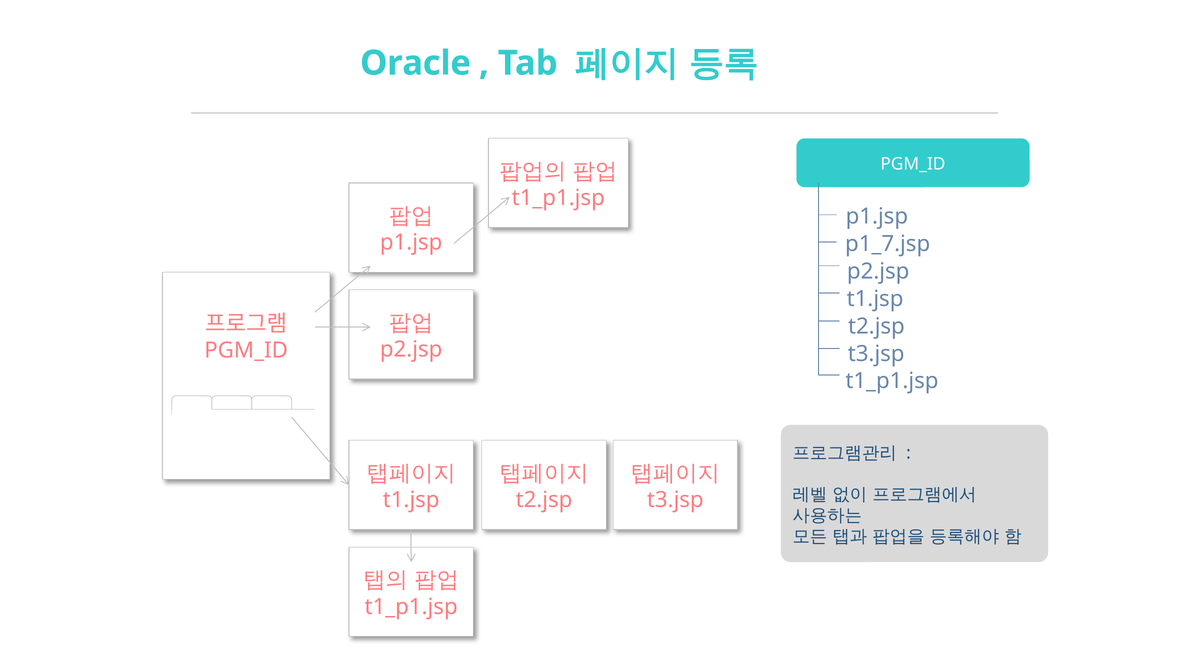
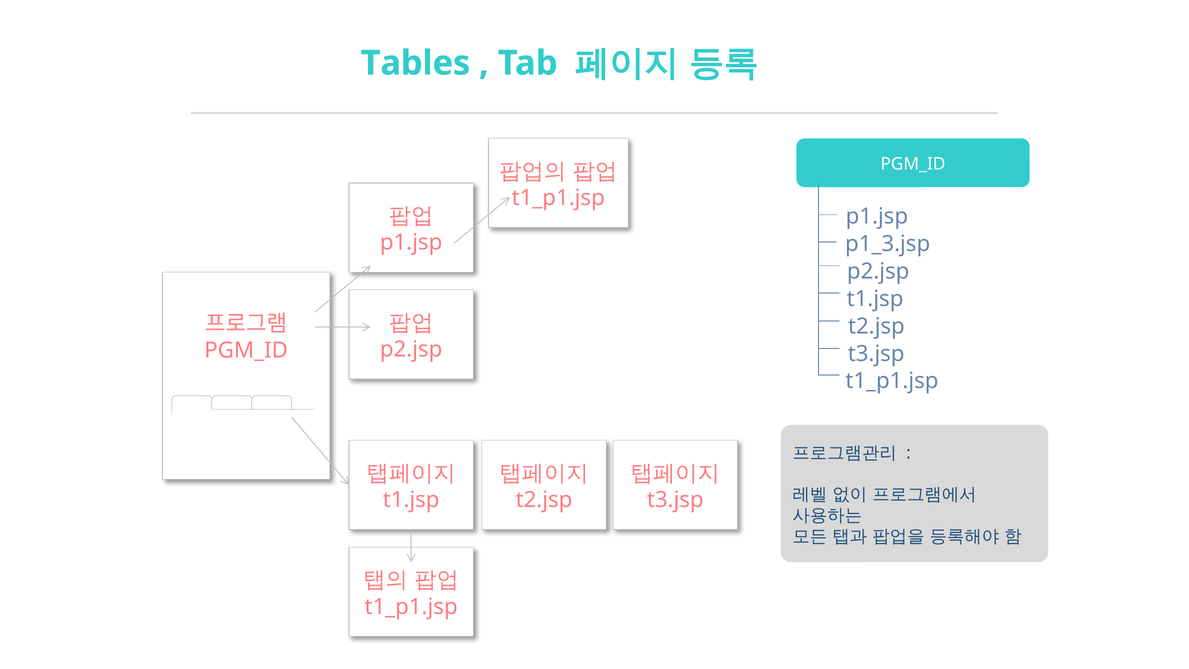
Oracle: Oracle -> Tables
p1_7.jsp: p1_7.jsp -> p1_3.jsp
